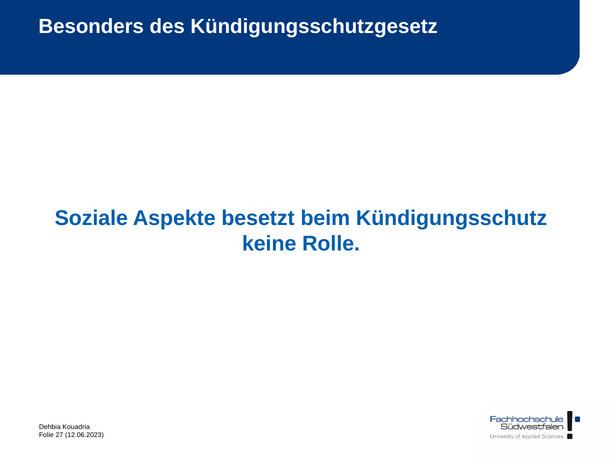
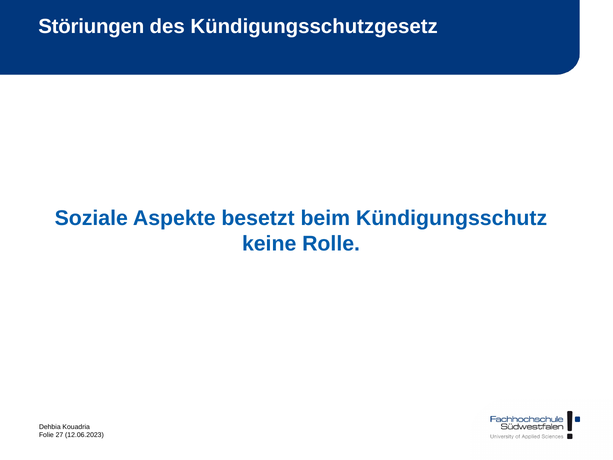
Besonders: Besonders -> Störiungen
